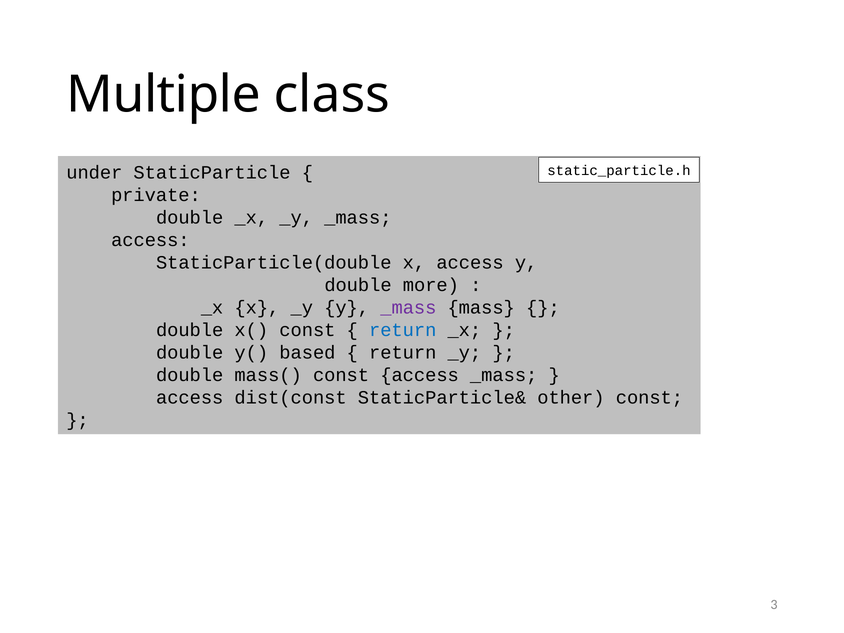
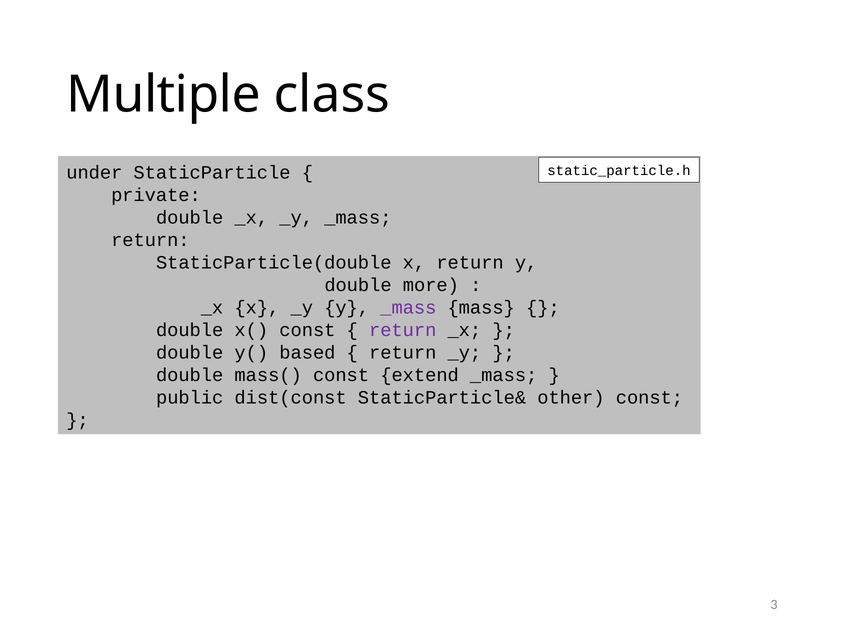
access at (150, 240): access -> return
x access: access -> return
return at (403, 330) colour: blue -> purple
const access: access -> extend
access at (190, 398): access -> public
